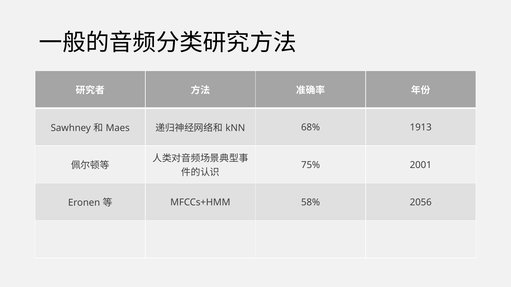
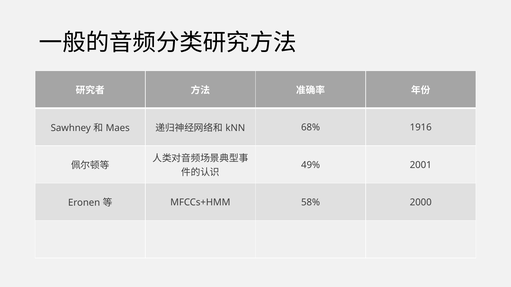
1913: 1913 -> 1916
75%: 75% -> 49%
2056: 2056 -> 2000
